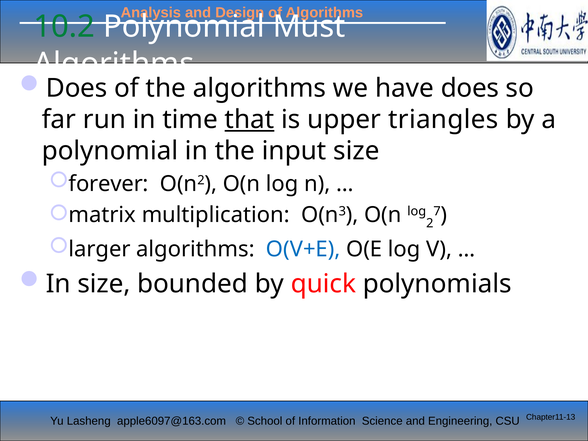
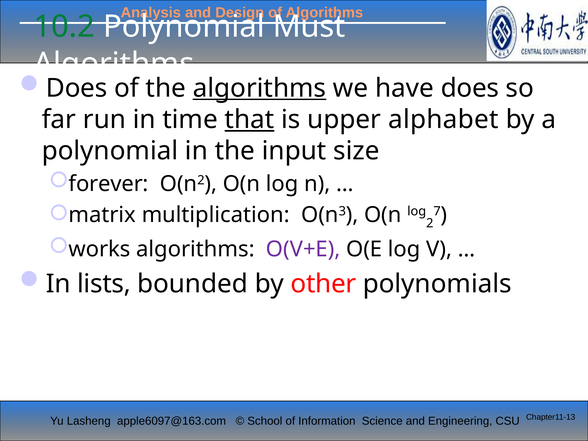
algorithms at (259, 88) underline: none -> present
triangles: triangles -> alphabet
larger: larger -> works
O(V+E colour: blue -> purple
In size: size -> lists
quick: quick -> other
